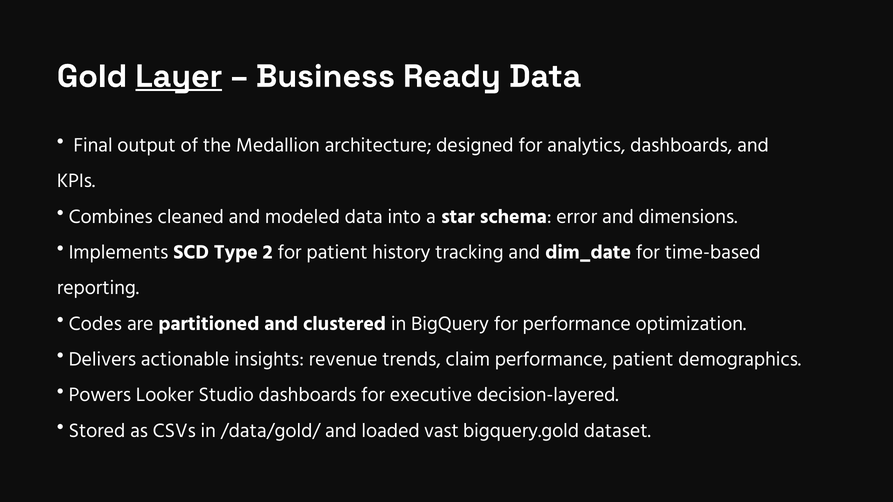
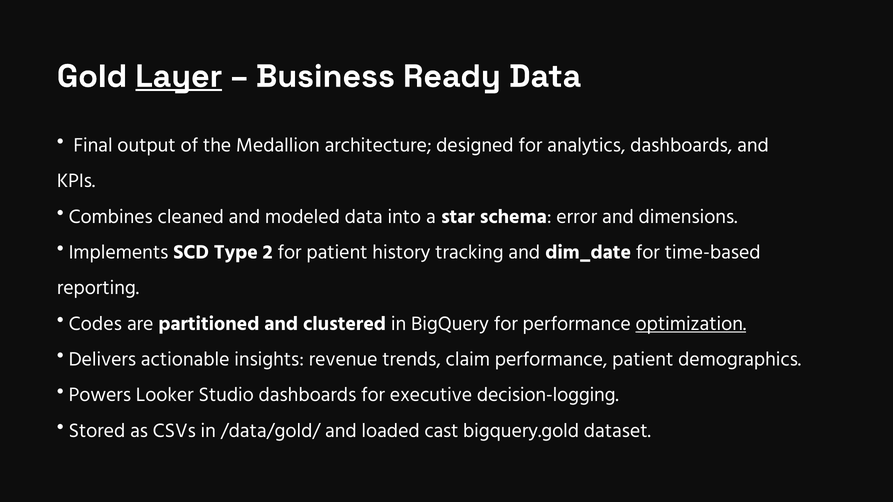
optimization underline: none -> present
decision-layered: decision-layered -> decision-logging
vast: vast -> cast
